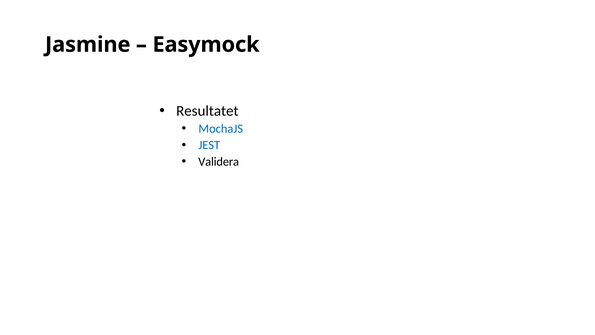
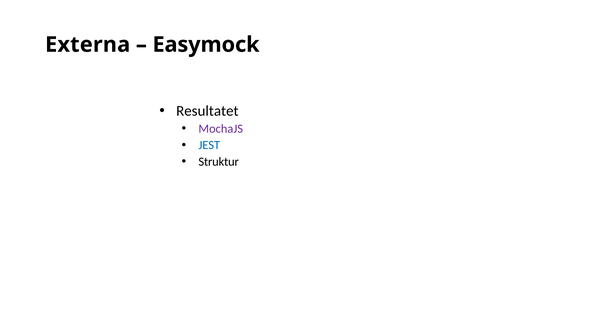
Jasmine: Jasmine -> Externa
MochaJS colour: blue -> purple
Validera: Validera -> Struktur
